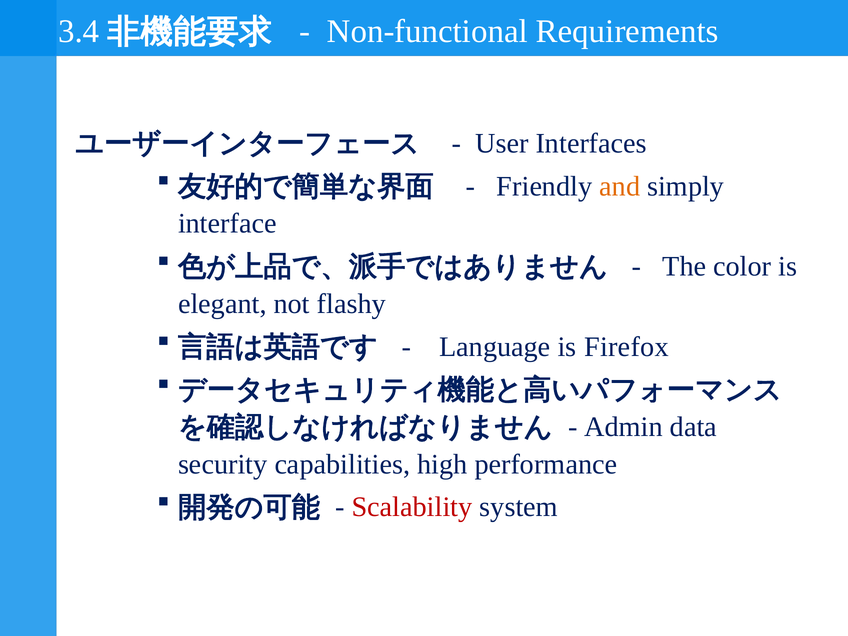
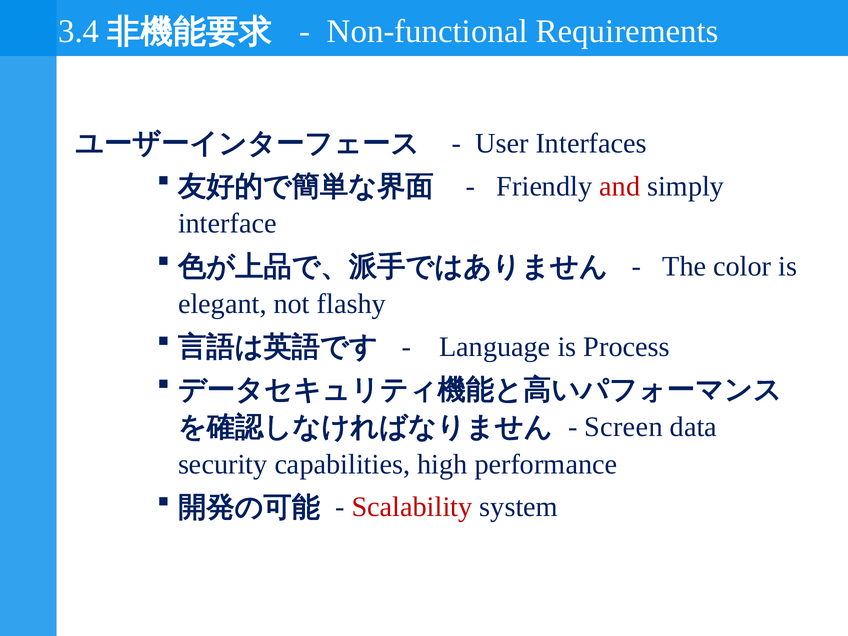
and colour: orange -> red
Firefox: Firefox -> Process
Admin: Admin -> Screen
